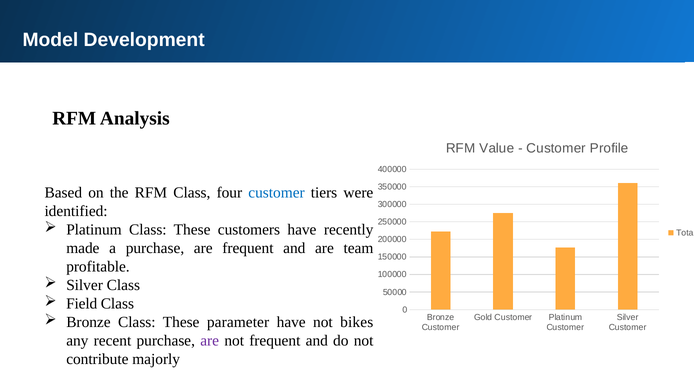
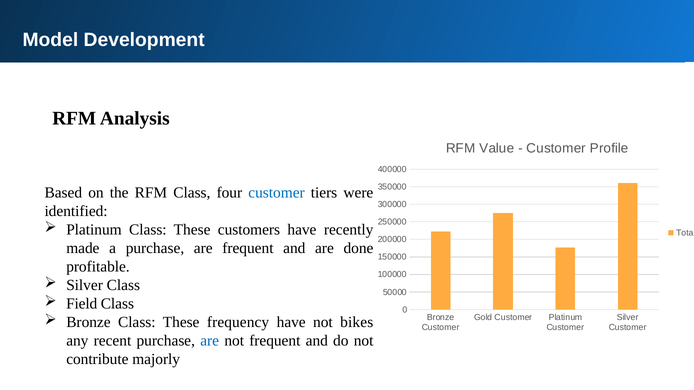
team: team -> done
parameter: parameter -> frequency
are at (210, 341) colour: purple -> blue
